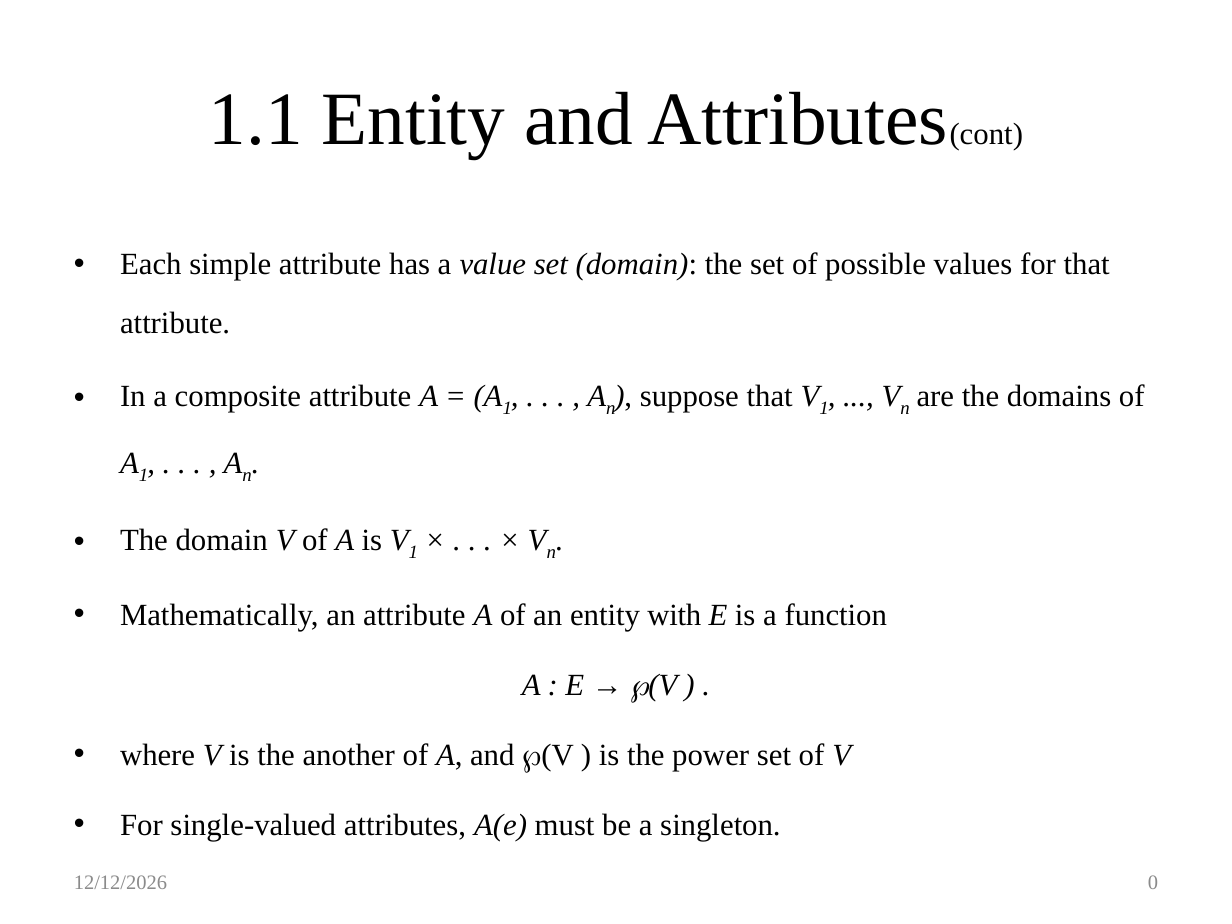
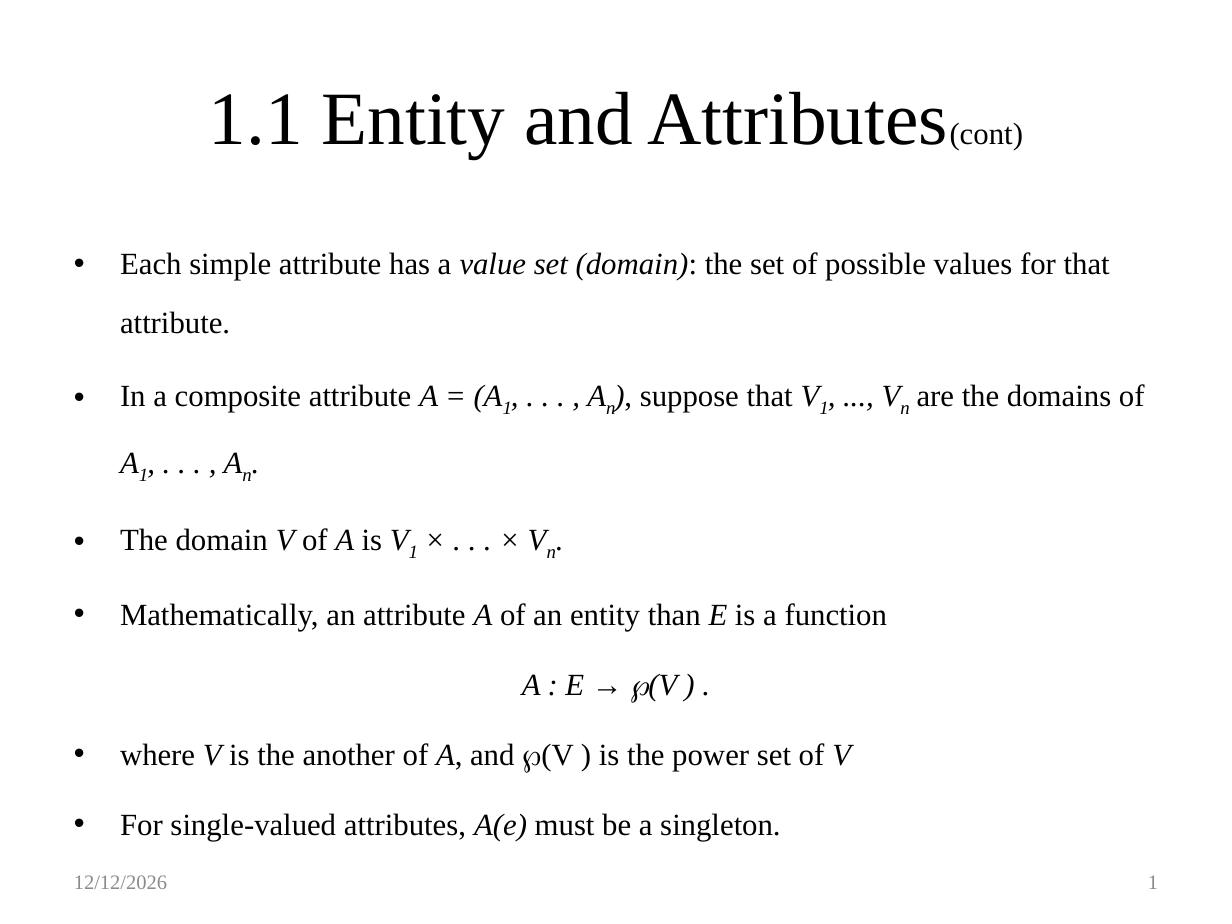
with: with -> than
0 at (1153, 882): 0 -> 1
